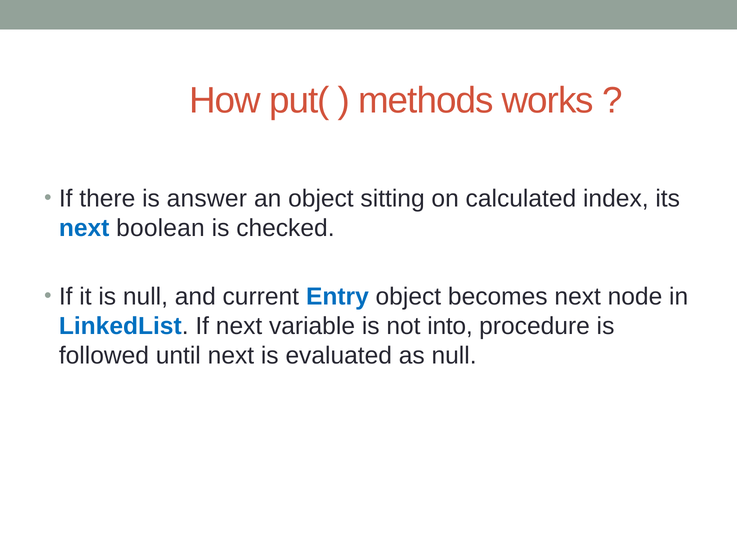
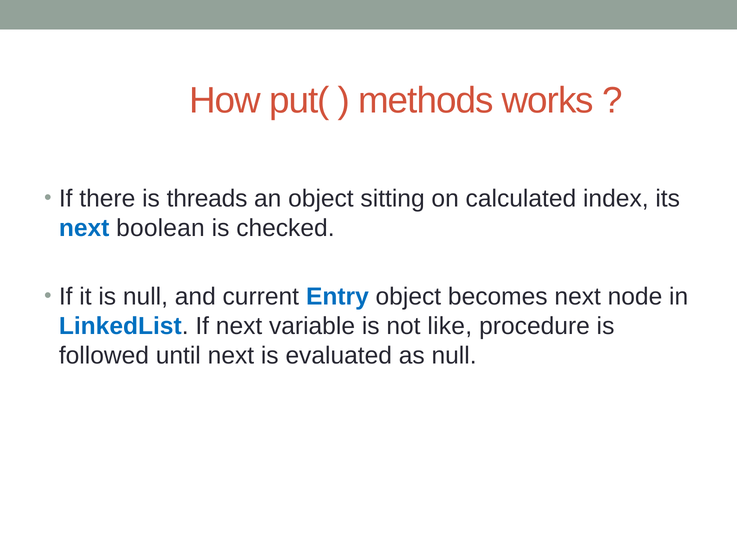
answer: answer -> threads
into: into -> like
